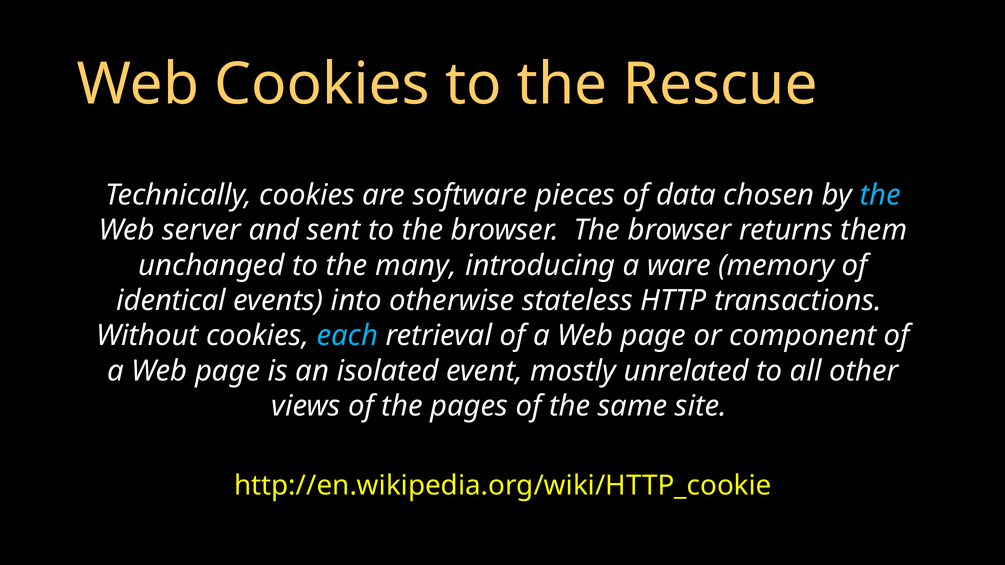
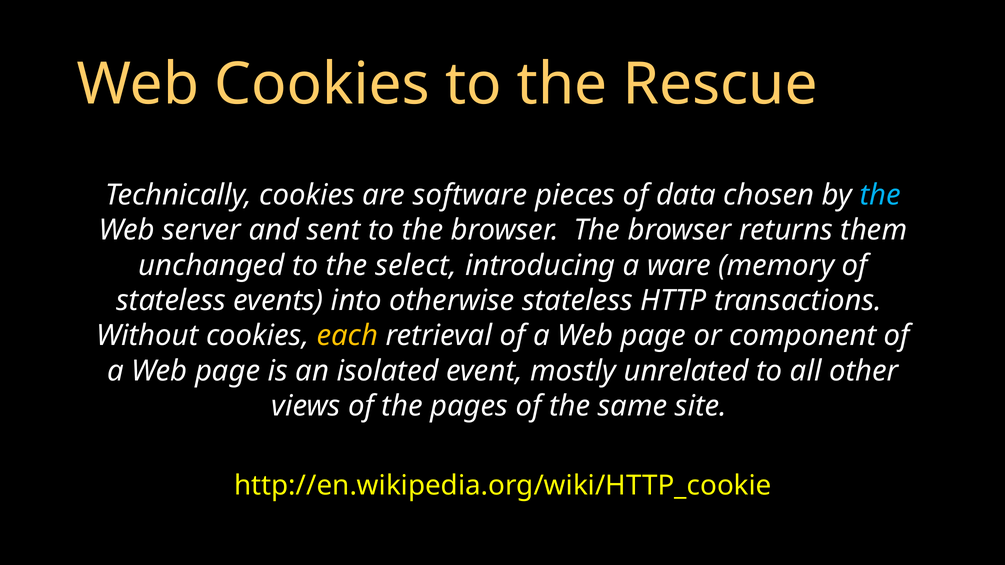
many: many -> select
identical at (171, 301): identical -> stateless
each colour: light blue -> yellow
